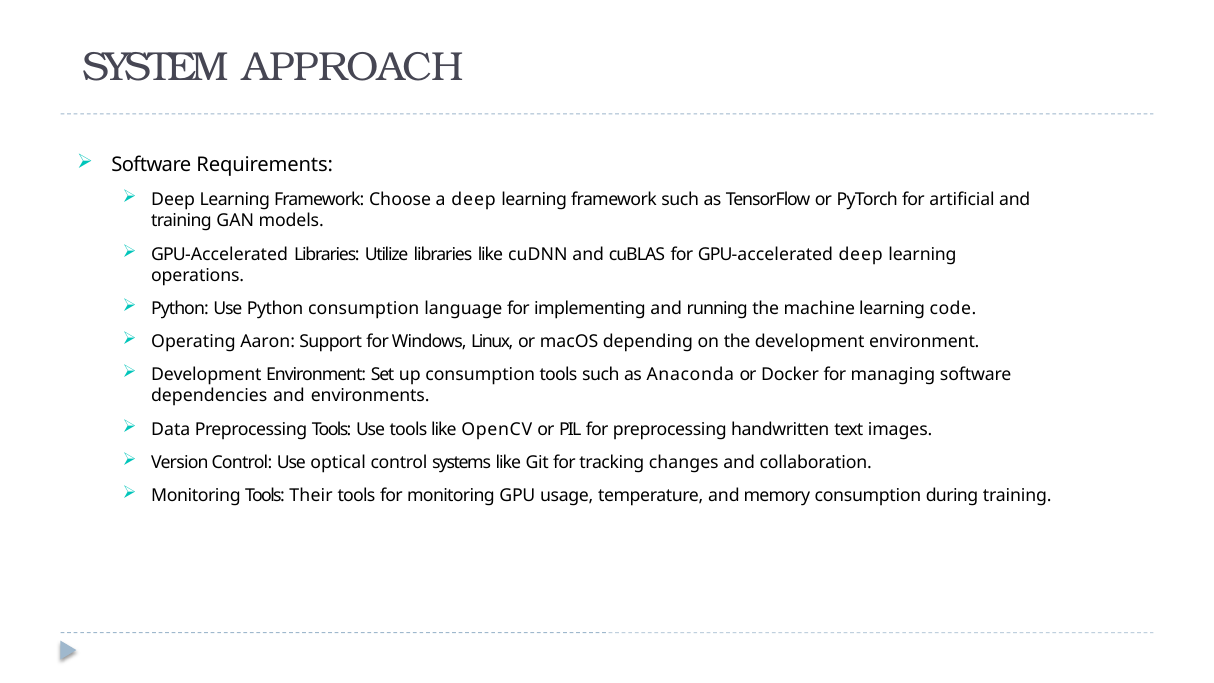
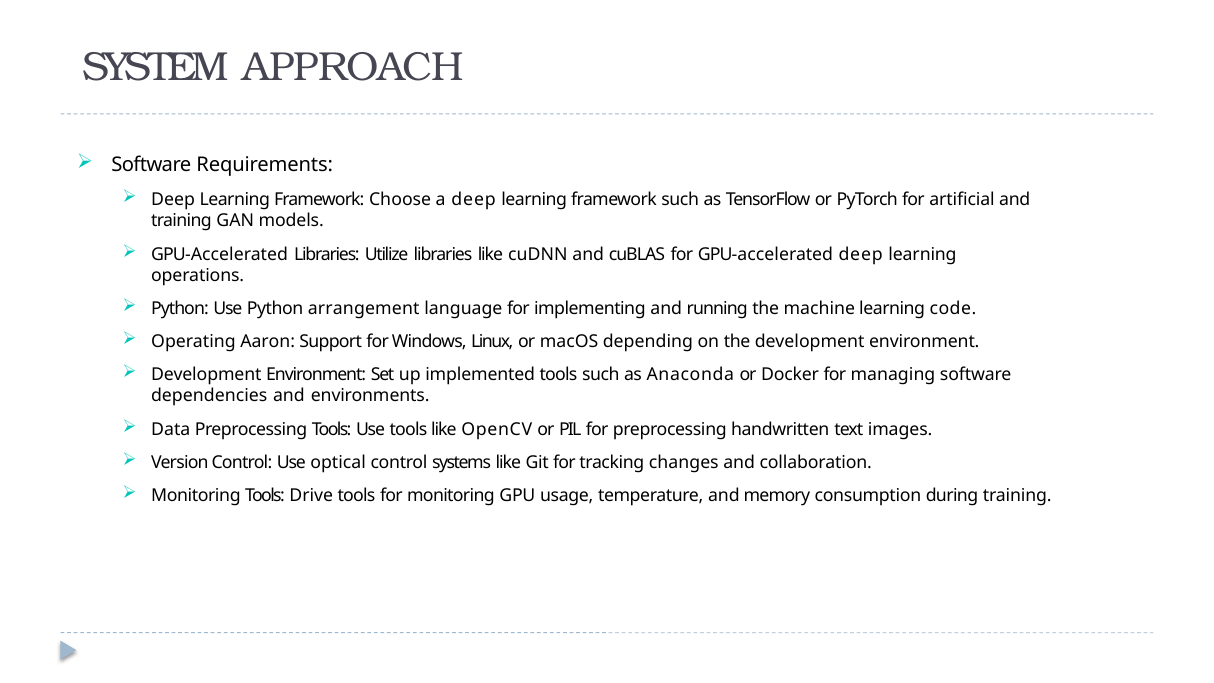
Python consumption: consumption -> arrangement
up consumption: consumption -> implemented
Their: Their -> Drive
